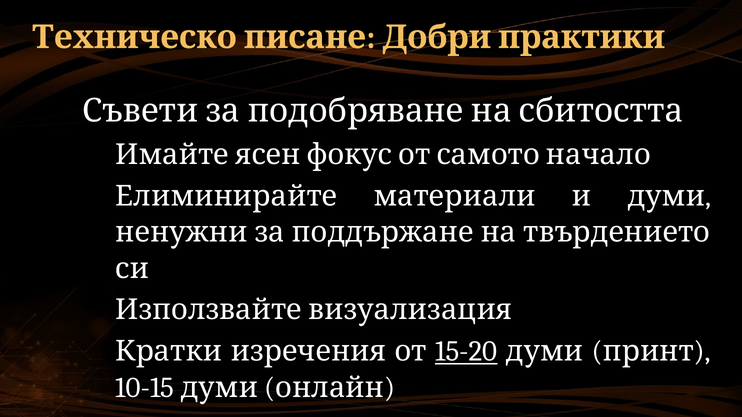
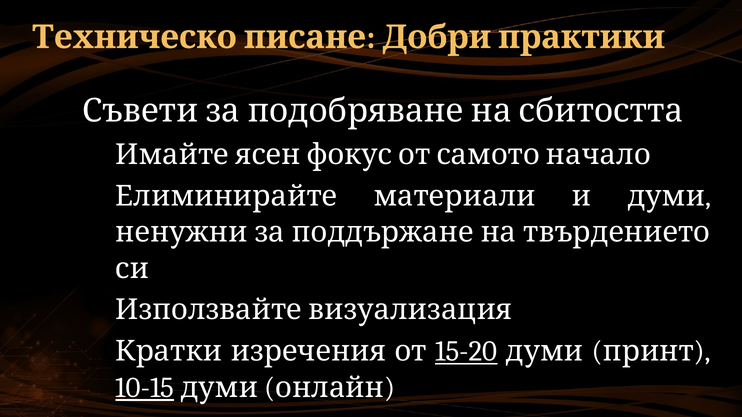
10-15 underline: none -> present
